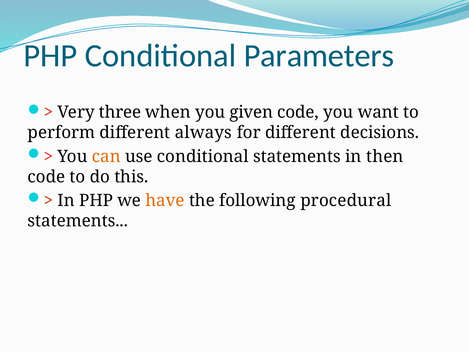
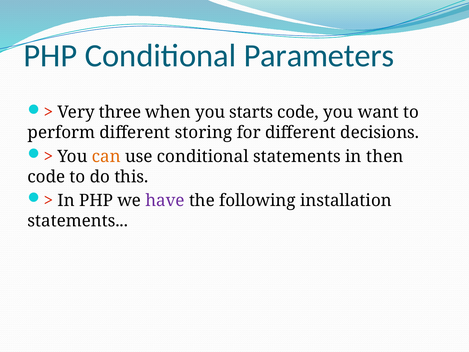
given: given -> starts
always: always -> storing
have colour: orange -> purple
procedural: procedural -> installation
